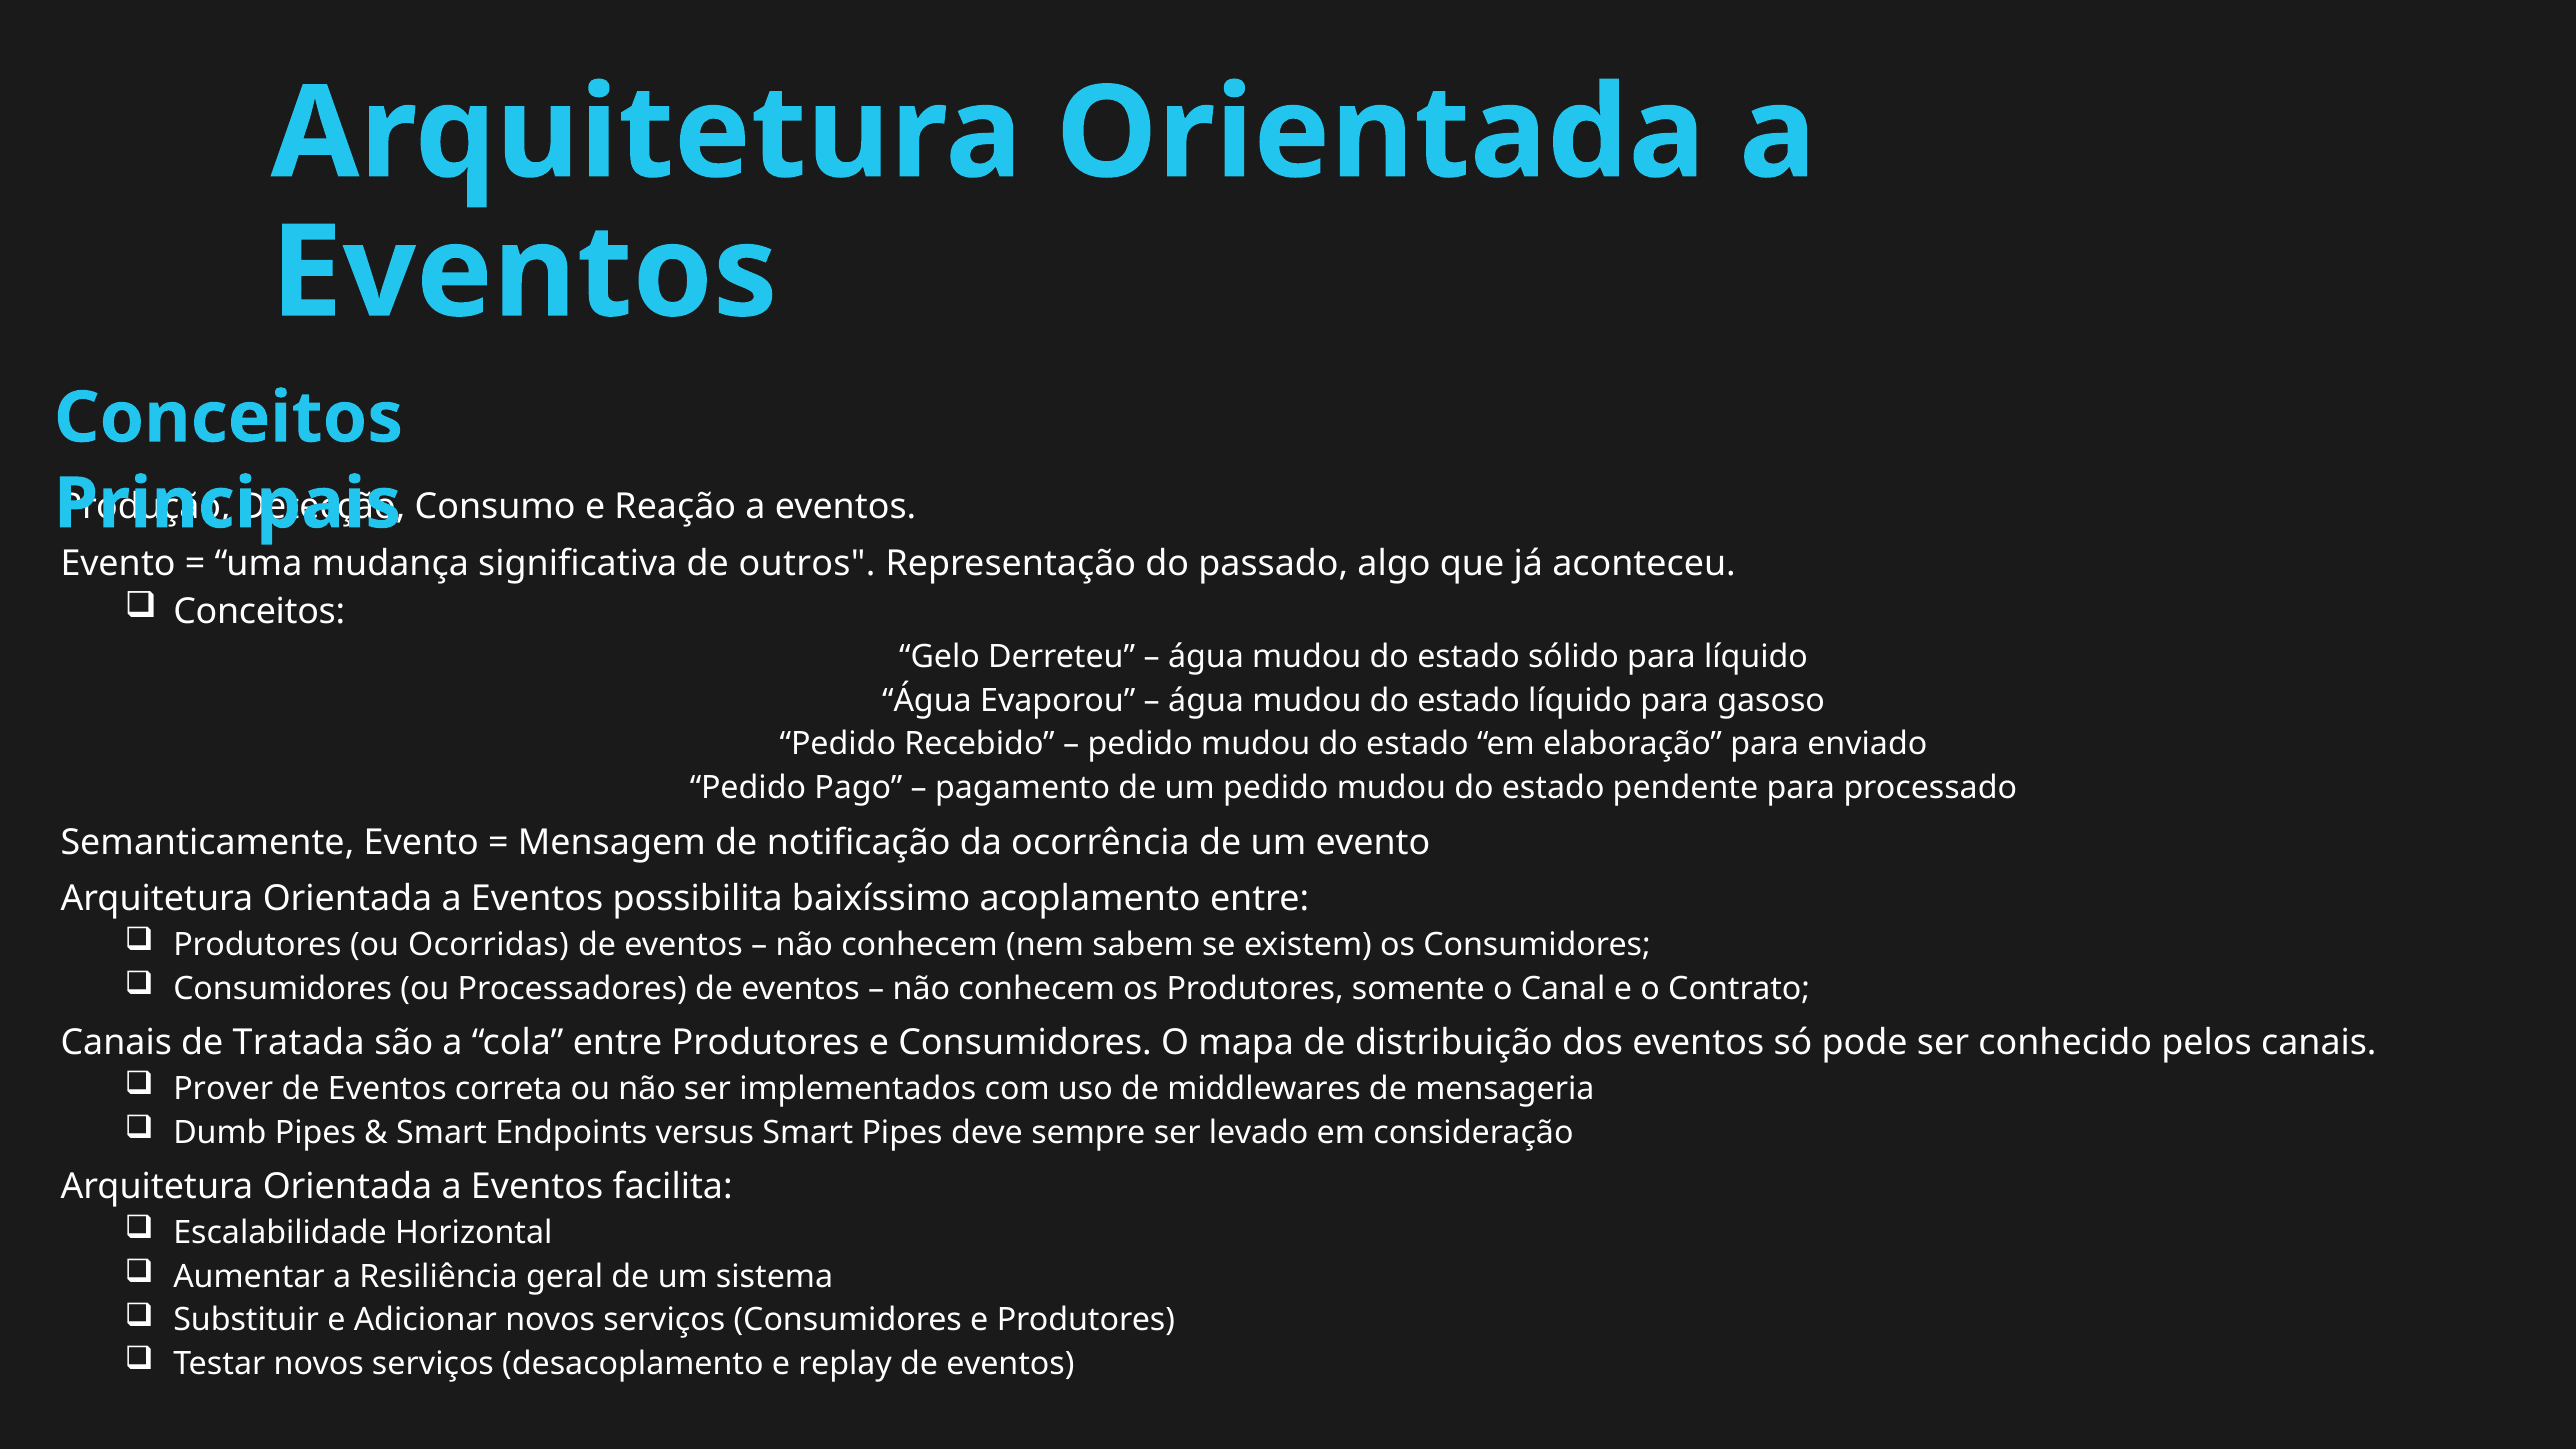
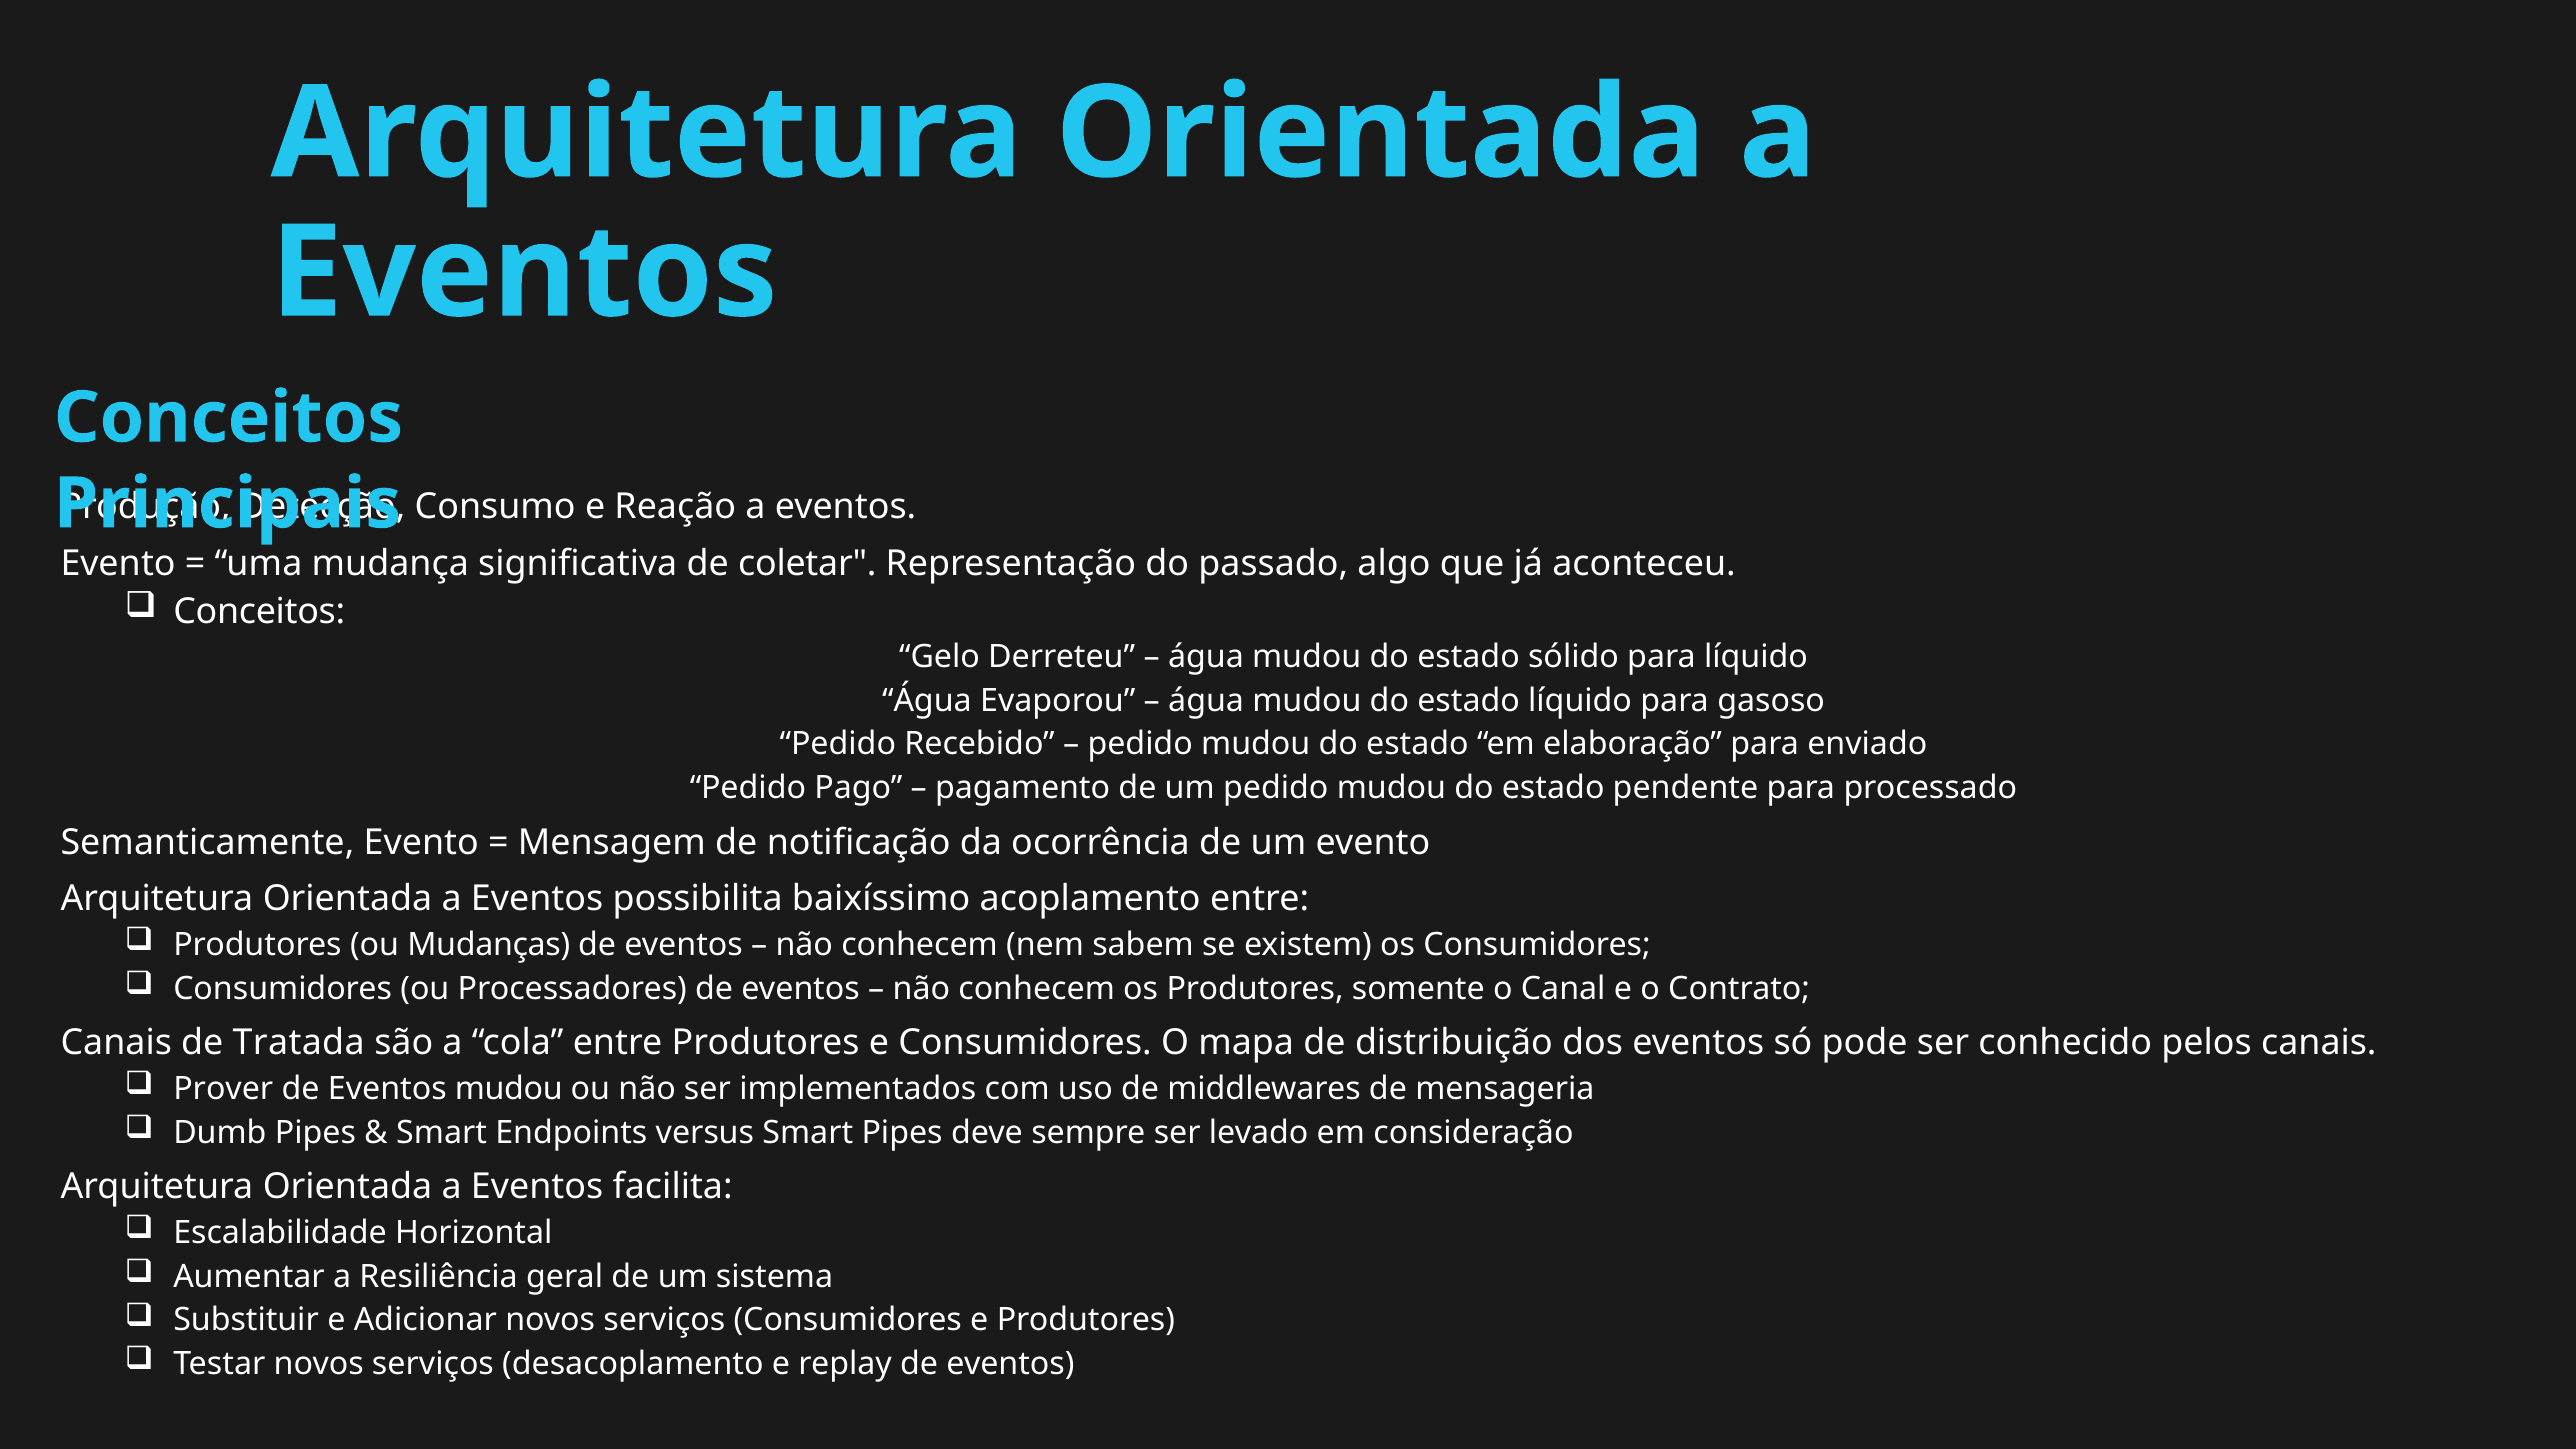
outros: outros -> coletar
Ocorridas: Ocorridas -> Mudanças
Eventos correta: correta -> mudou
